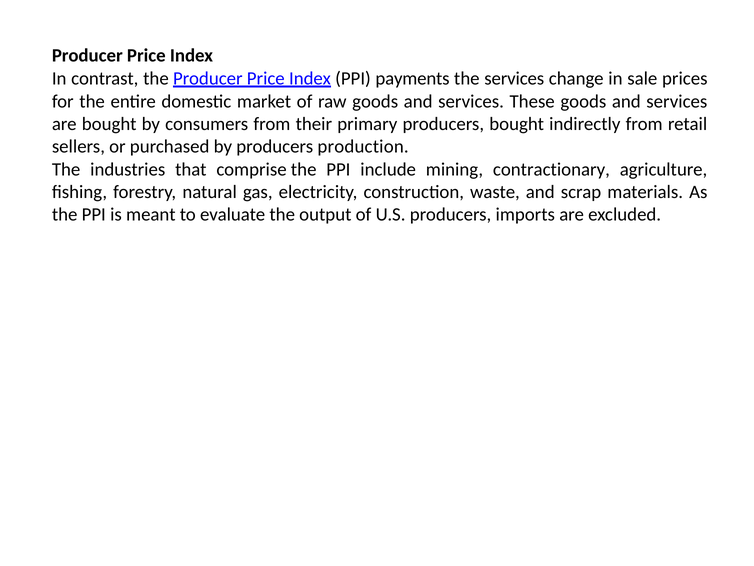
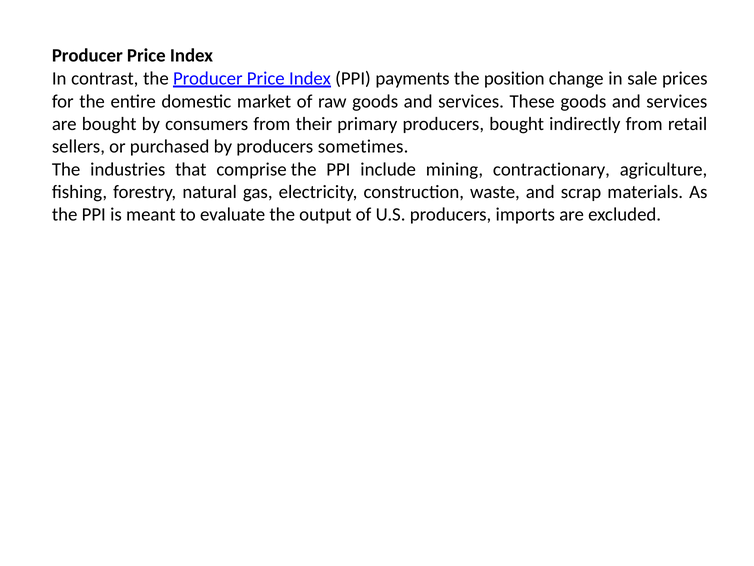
the services: services -> position
production: production -> sometimes
